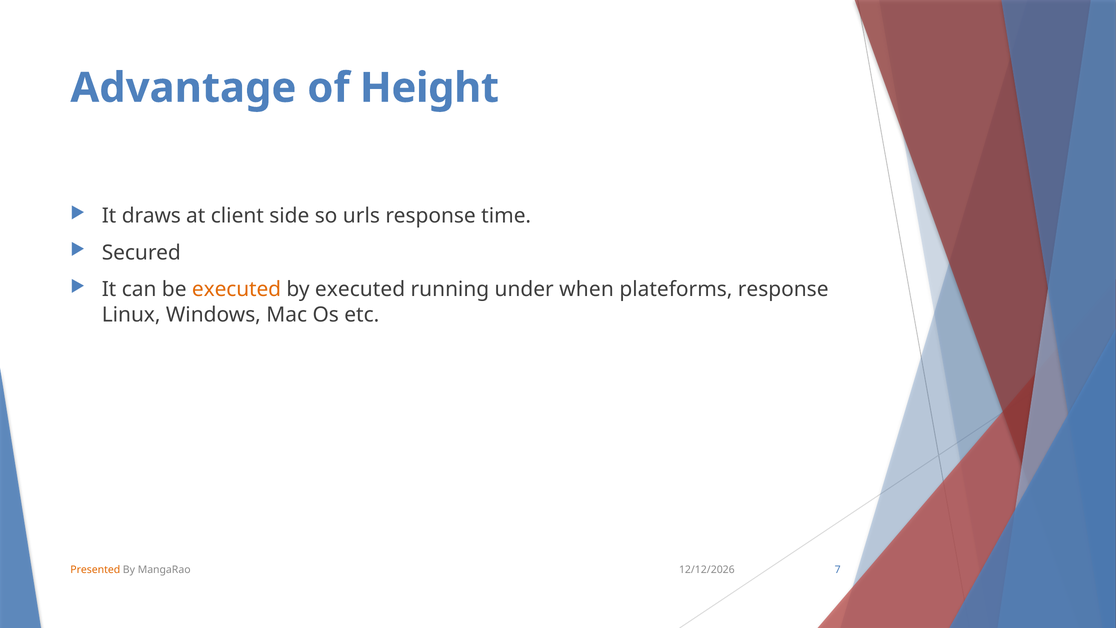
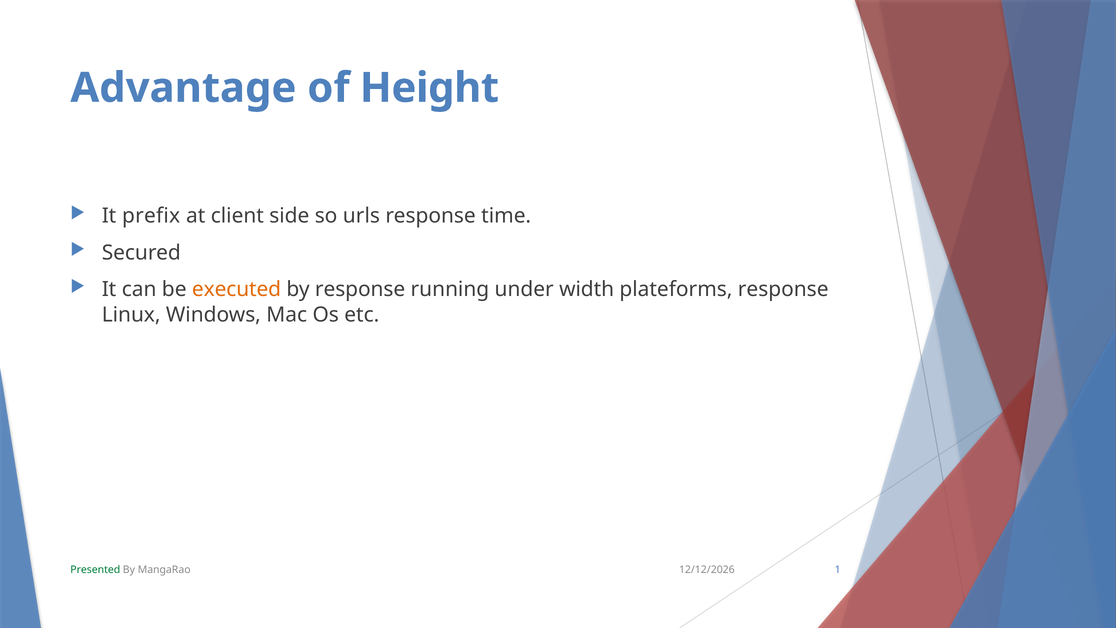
draws: draws -> prefix
by executed: executed -> response
when: when -> width
Presented colour: orange -> green
7: 7 -> 1
